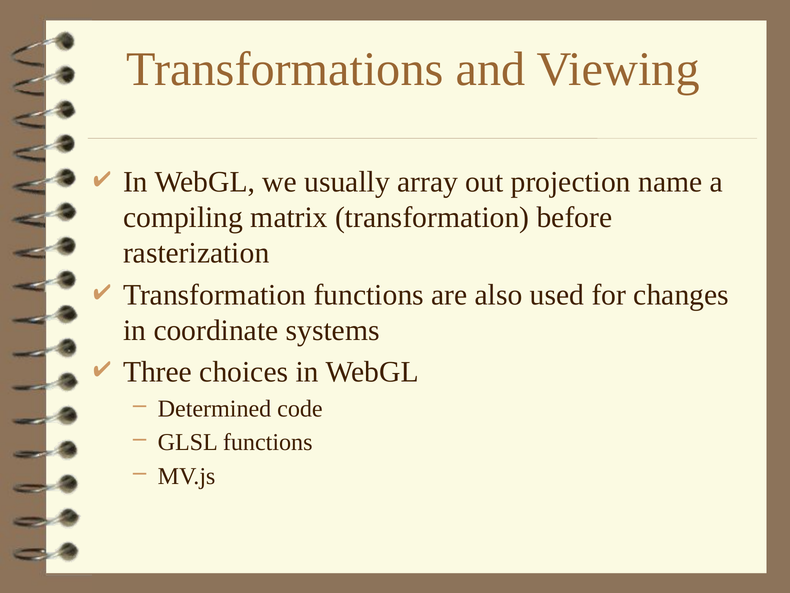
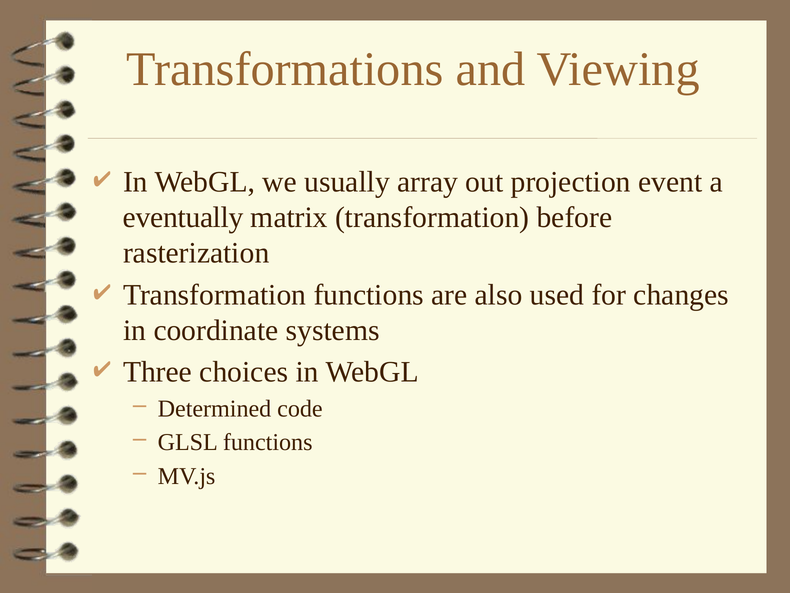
name: name -> event
compiling: compiling -> eventually
